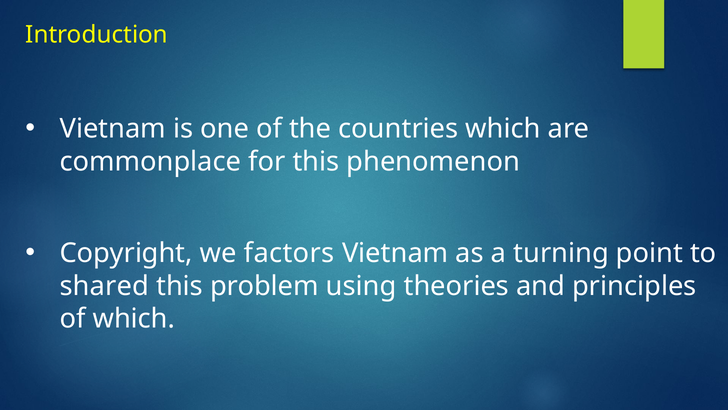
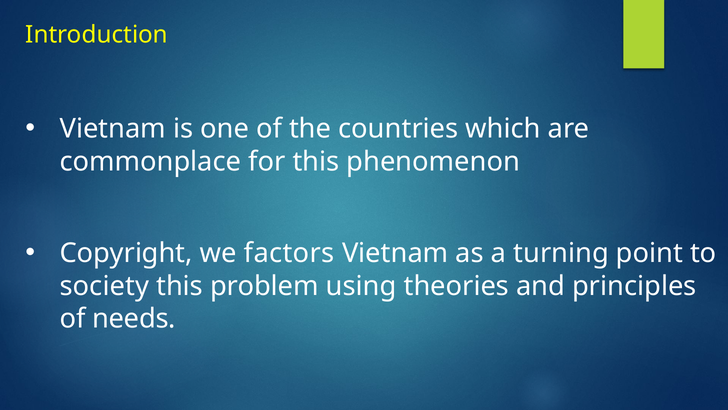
shared: shared -> society
of which: which -> needs
